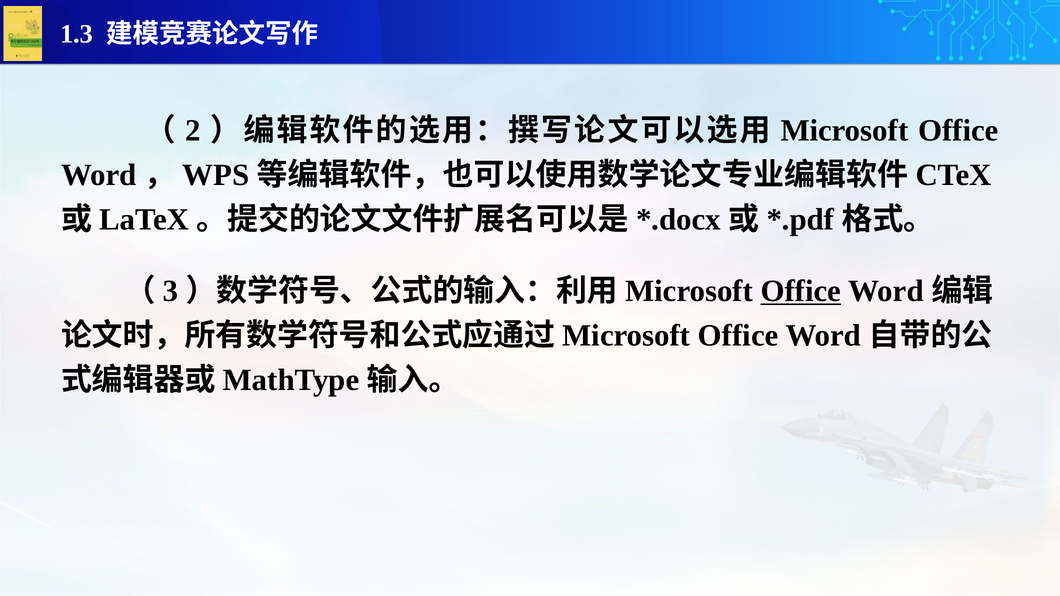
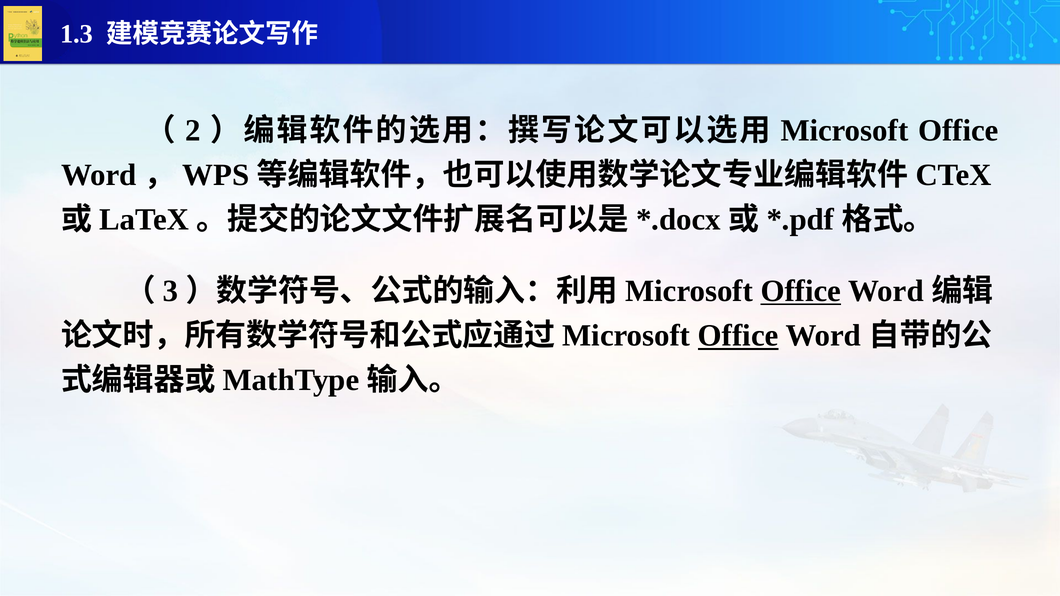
Office at (738, 336) underline: none -> present
